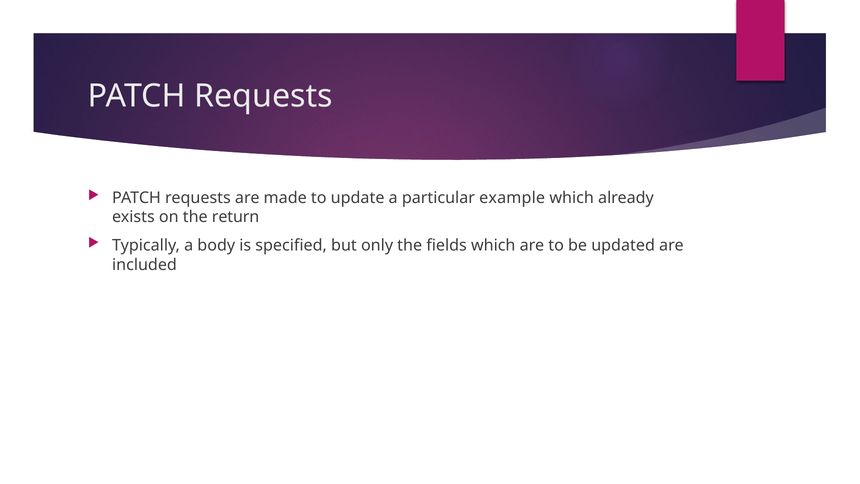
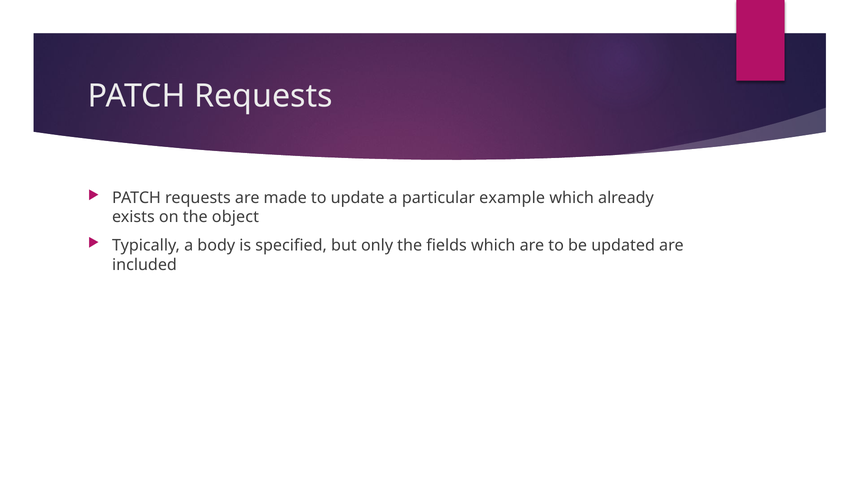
return: return -> object
